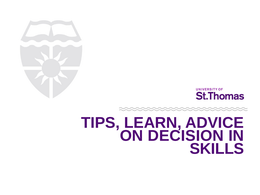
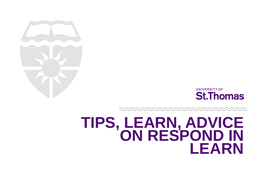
DECISION: DECISION -> RESPOND
SKILLS at (217, 149): SKILLS -> LEARN
